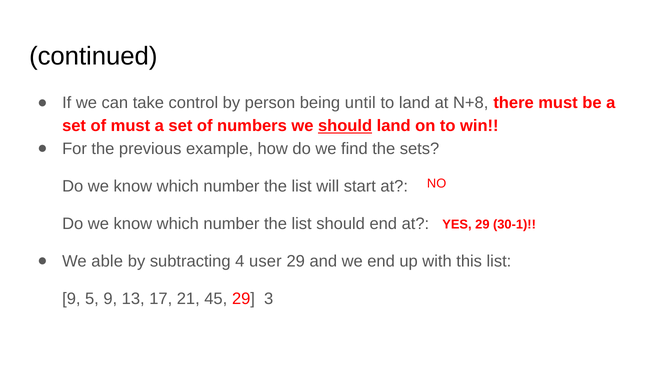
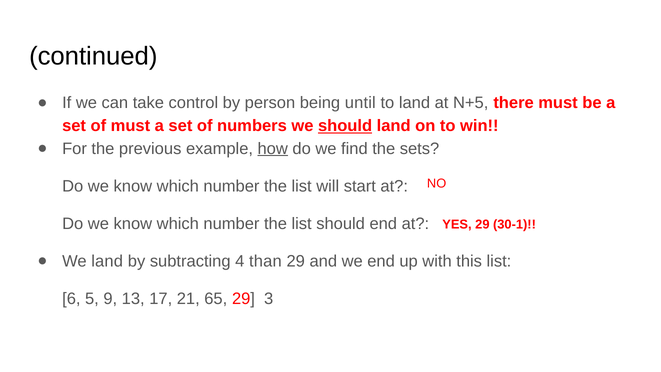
N+8: N+8 -> N+5
how underline: none -> present
We able: able -> land
user: user -> than
9 at (71, 298): 9 -> 6
45: 45 -> 65
